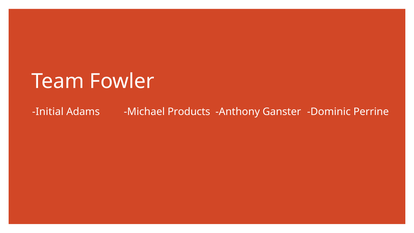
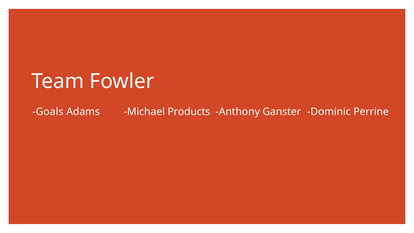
Initial: Initial -> Goals
